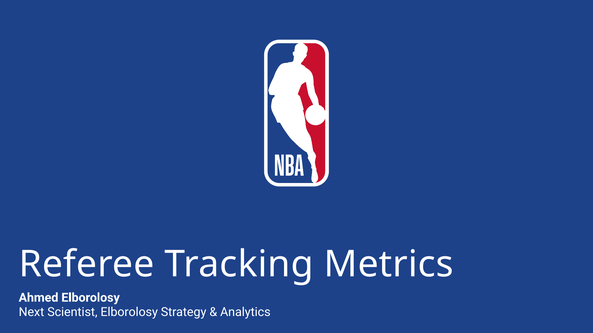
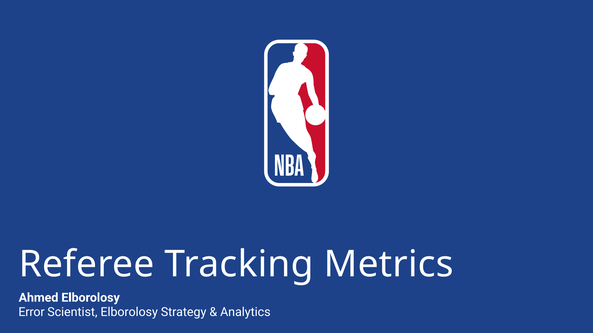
Next: Next -> Error
